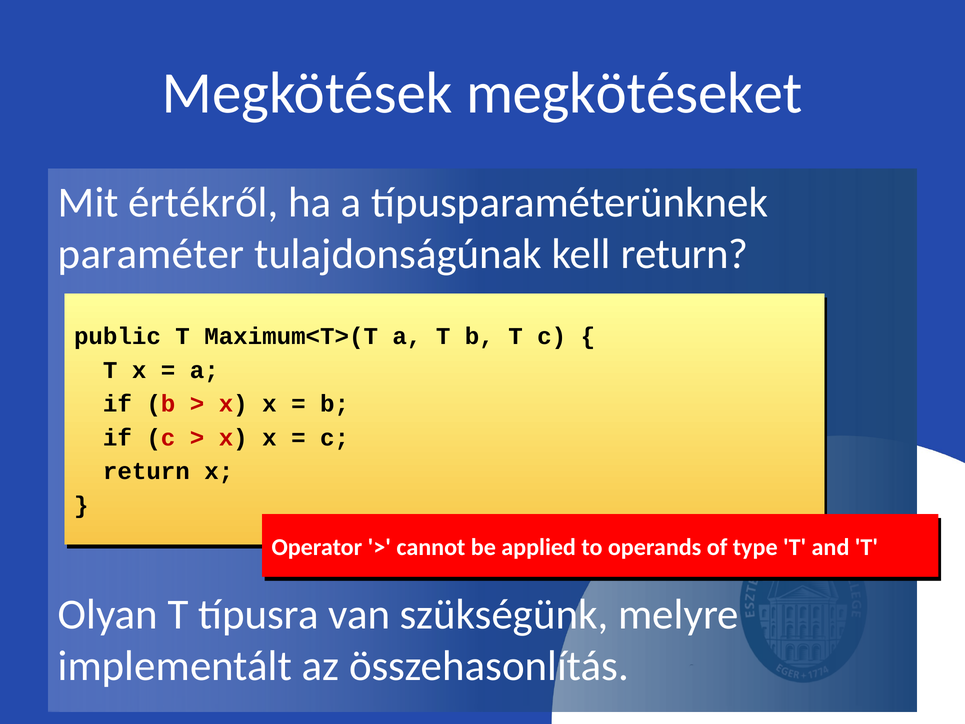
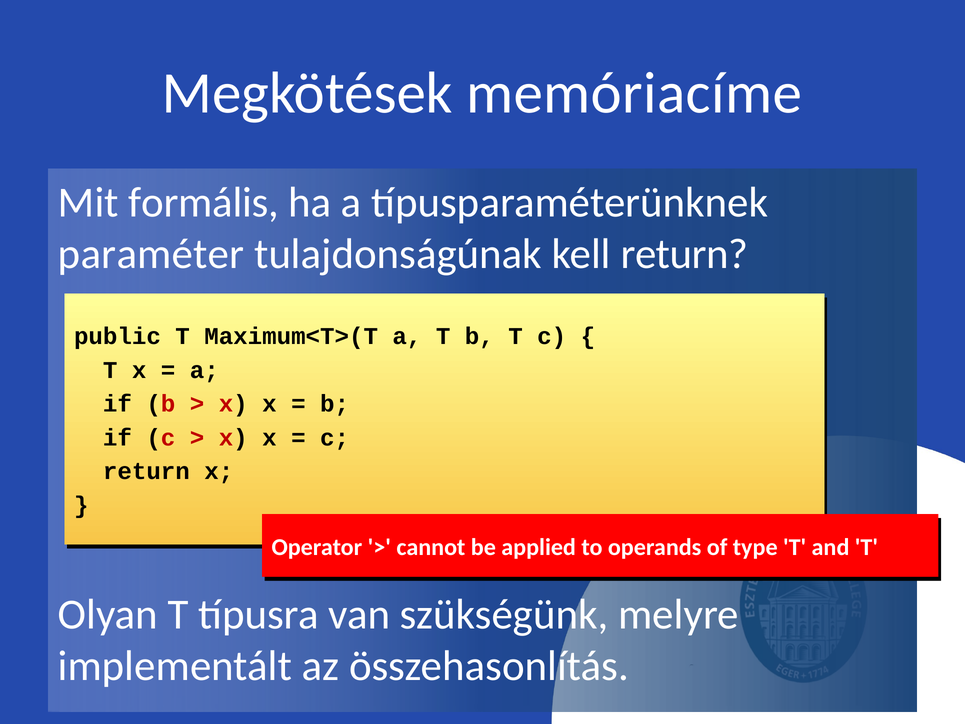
megkötéseket: megkötéseket -> memóriacíme
értékről: értékről -> formális
